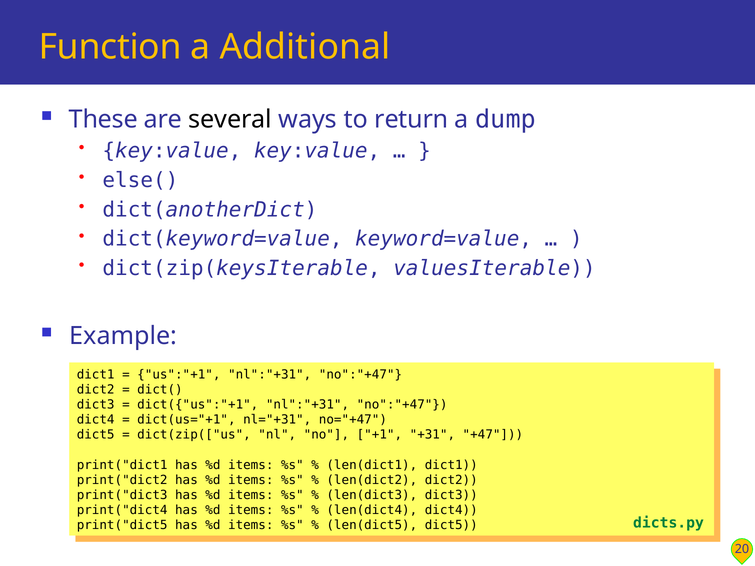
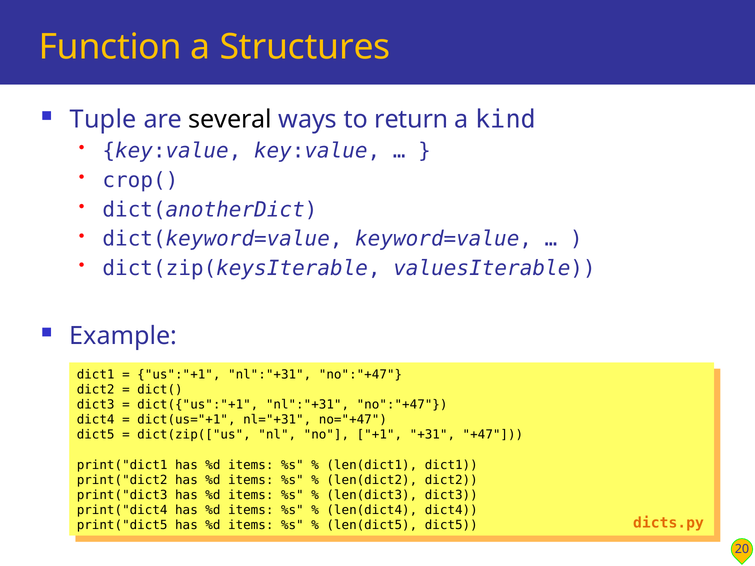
Additional: Additional -> Structures
These: These -> Tuple
dump: dump -> kind
else(: else( -> crop(
dicts.py colour: green -> orange
